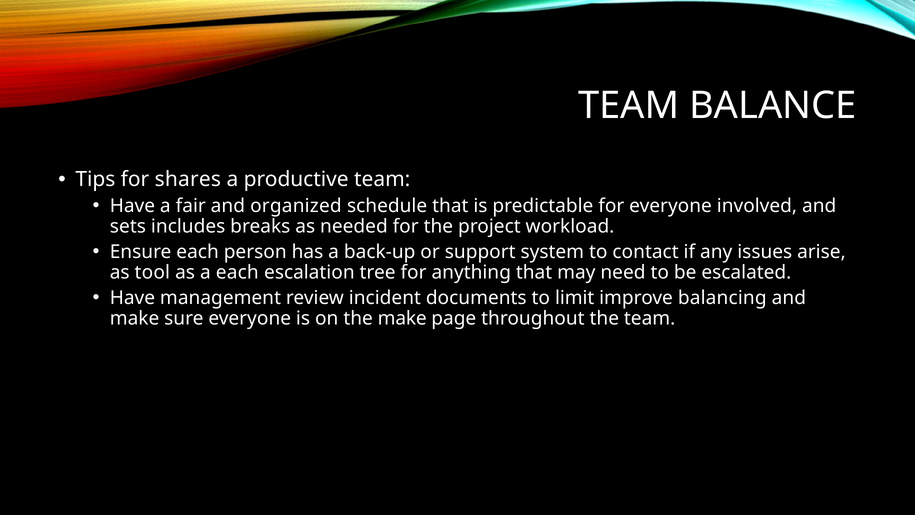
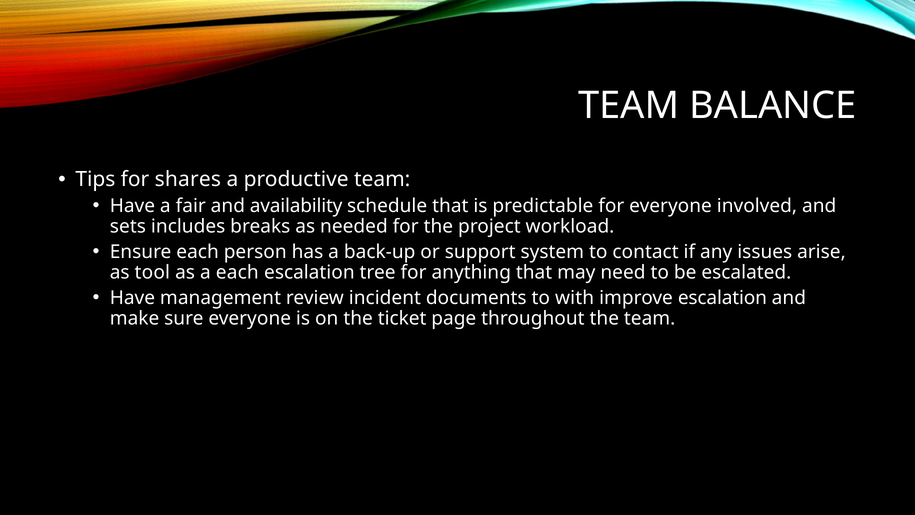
organized: organized -> availability
limit: limit -> with
improve balancing: balancing -> escalation
the make: make -> ticket
